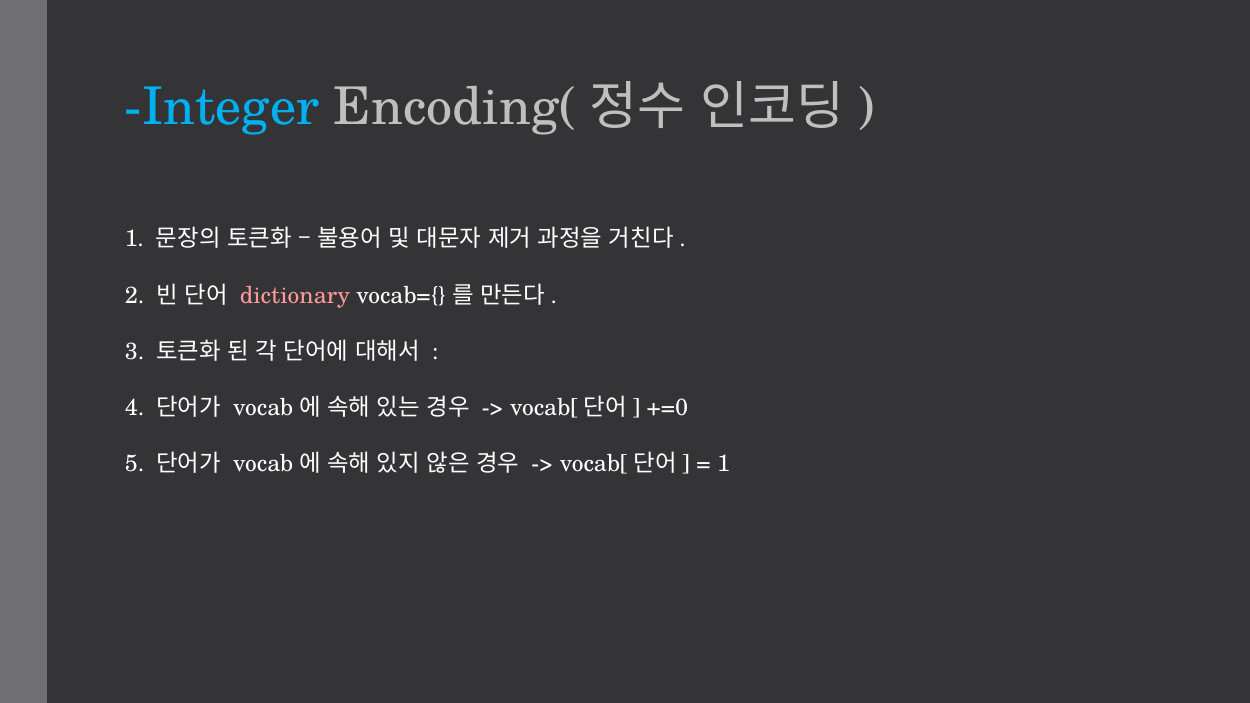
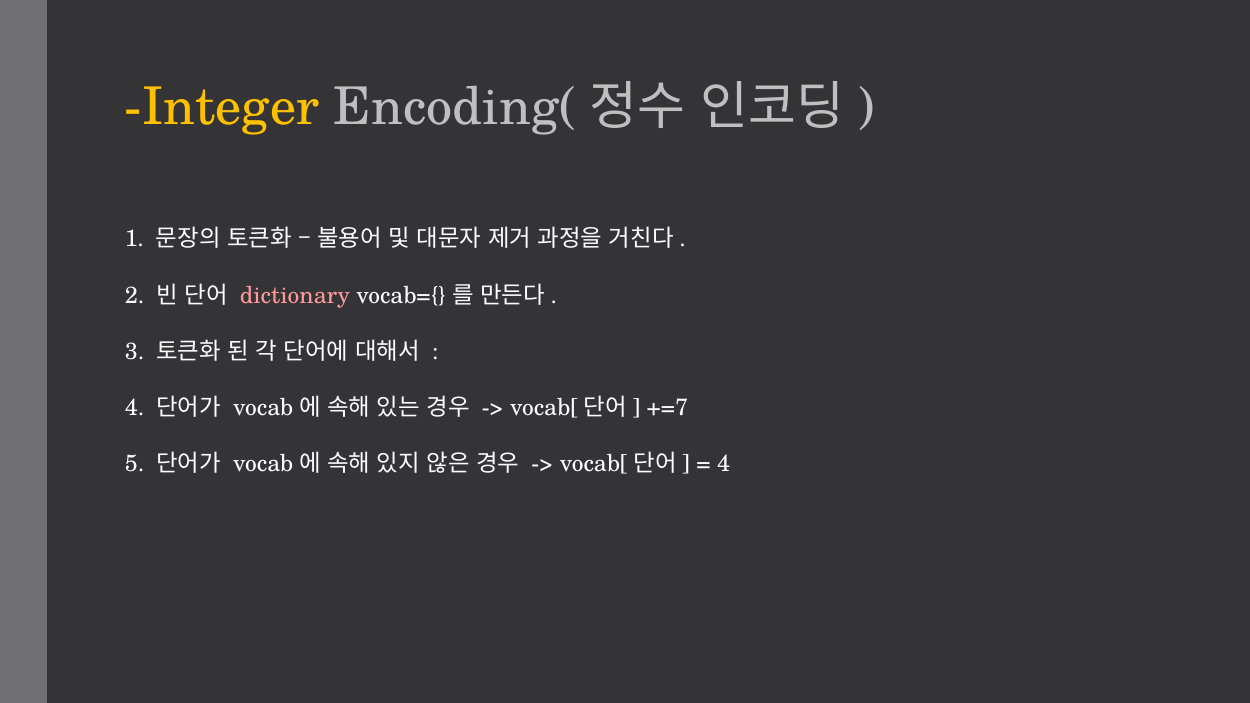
Integer colour: light blue -> yellow
+=0: +=0 -> +=7
1 at (724, 464): 1 -> 4
